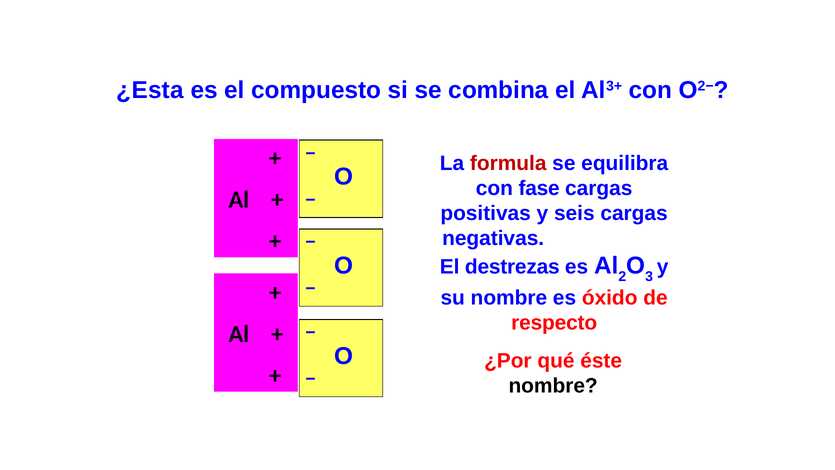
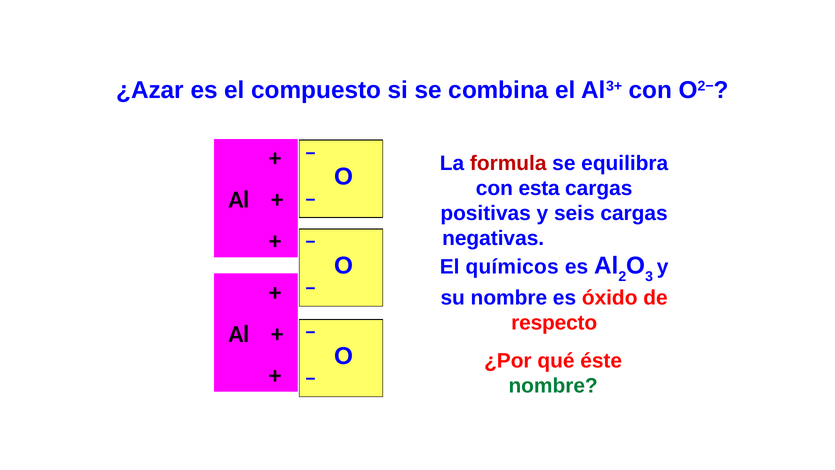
¿Esta: ¿Esta -> ¿Azar
fase: fase -> esta
destrezas: destrezas -> químicos
nombre at (553, 386) colour: black -> green
